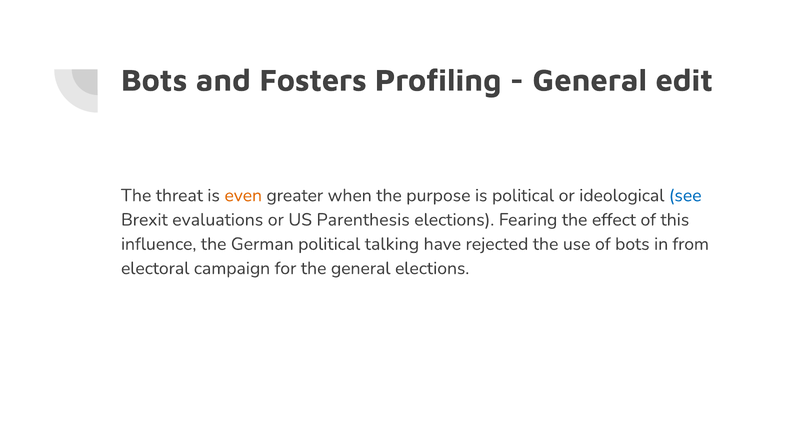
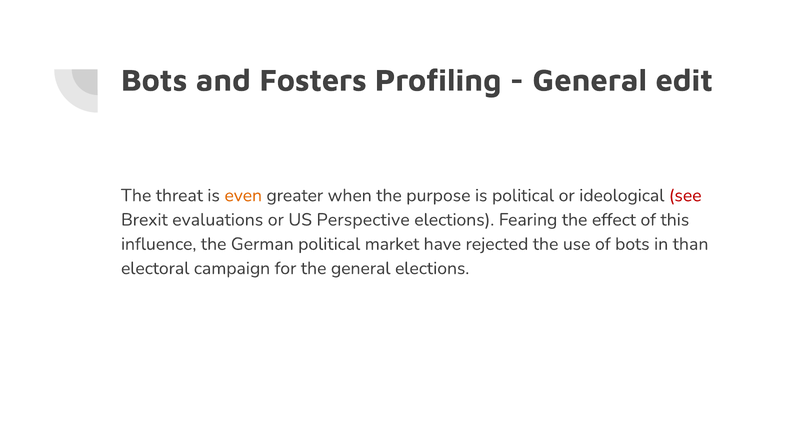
see colour: blue -> red
Parenthesis: Parenthesis -> Perspective
talking: talking -> market
from: from -> than
